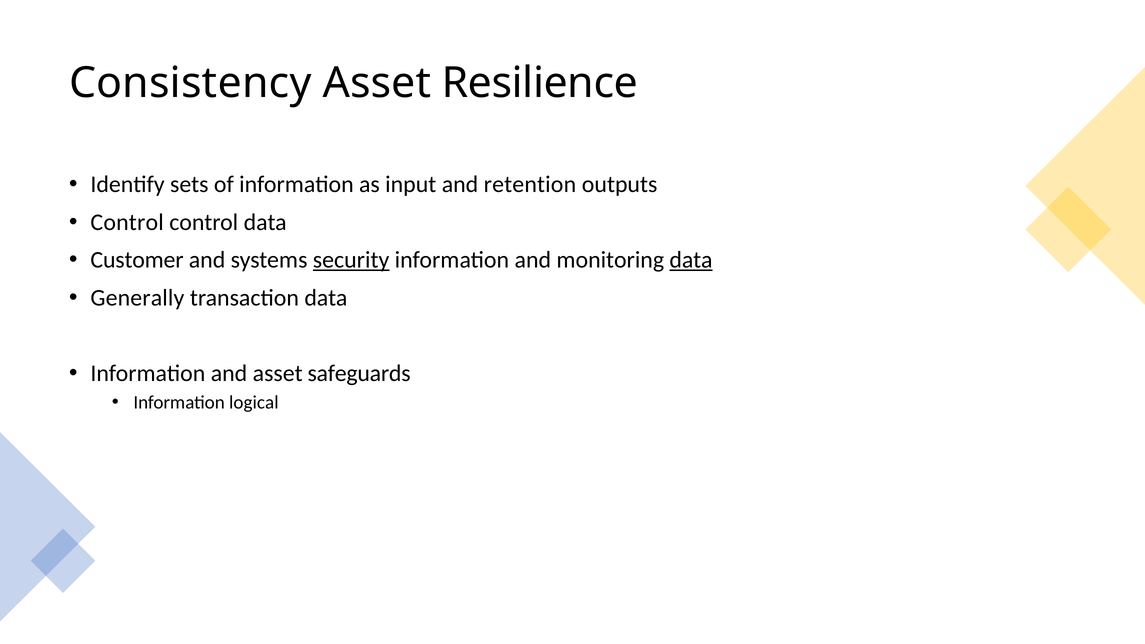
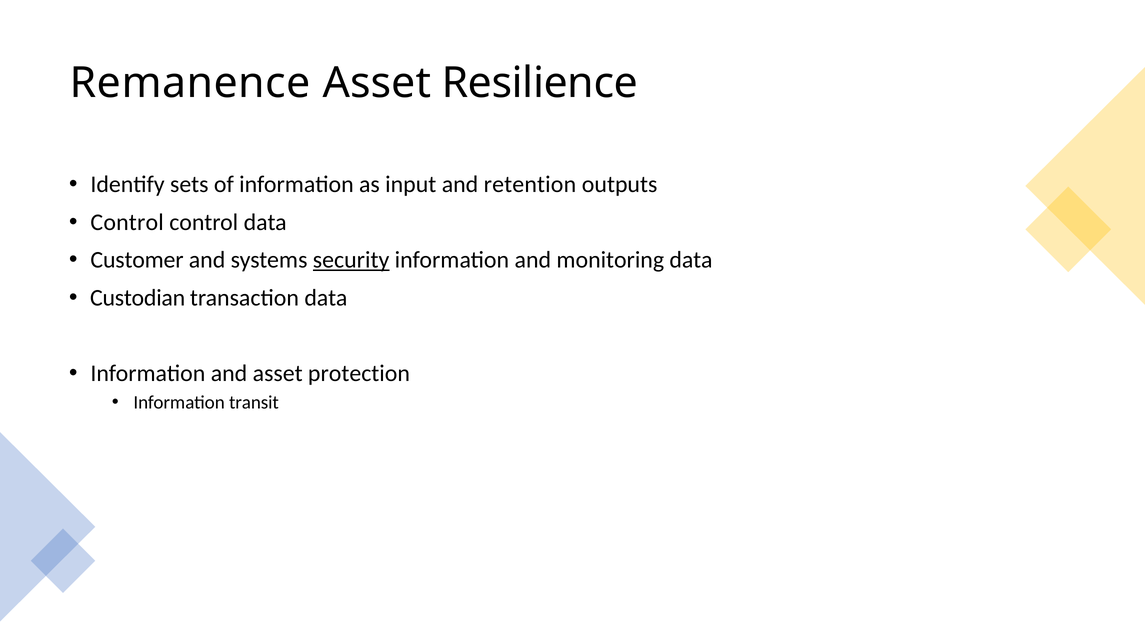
Consistency: Consistency -> Remanence
data at (691, 260) underline: present -> none
Generally: Generally -> Custodian
safeguards: safeguards -> protection
logical: logical -> transit
